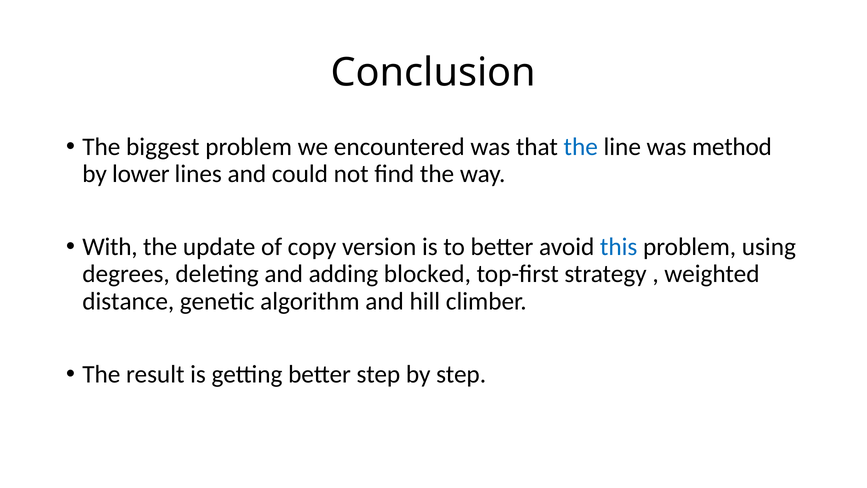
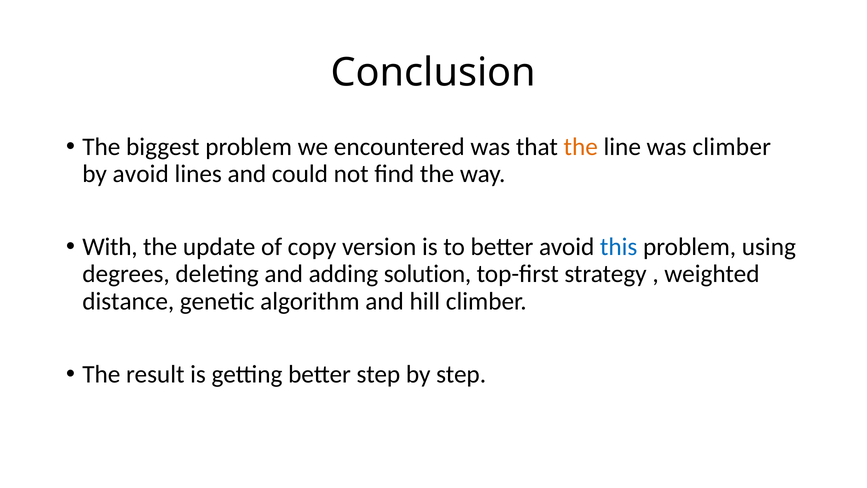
the at (581, 147) colour: blue -> orange
was method: method -> climber
by lower: lower -> avoid
blocked: blocked -> solution
